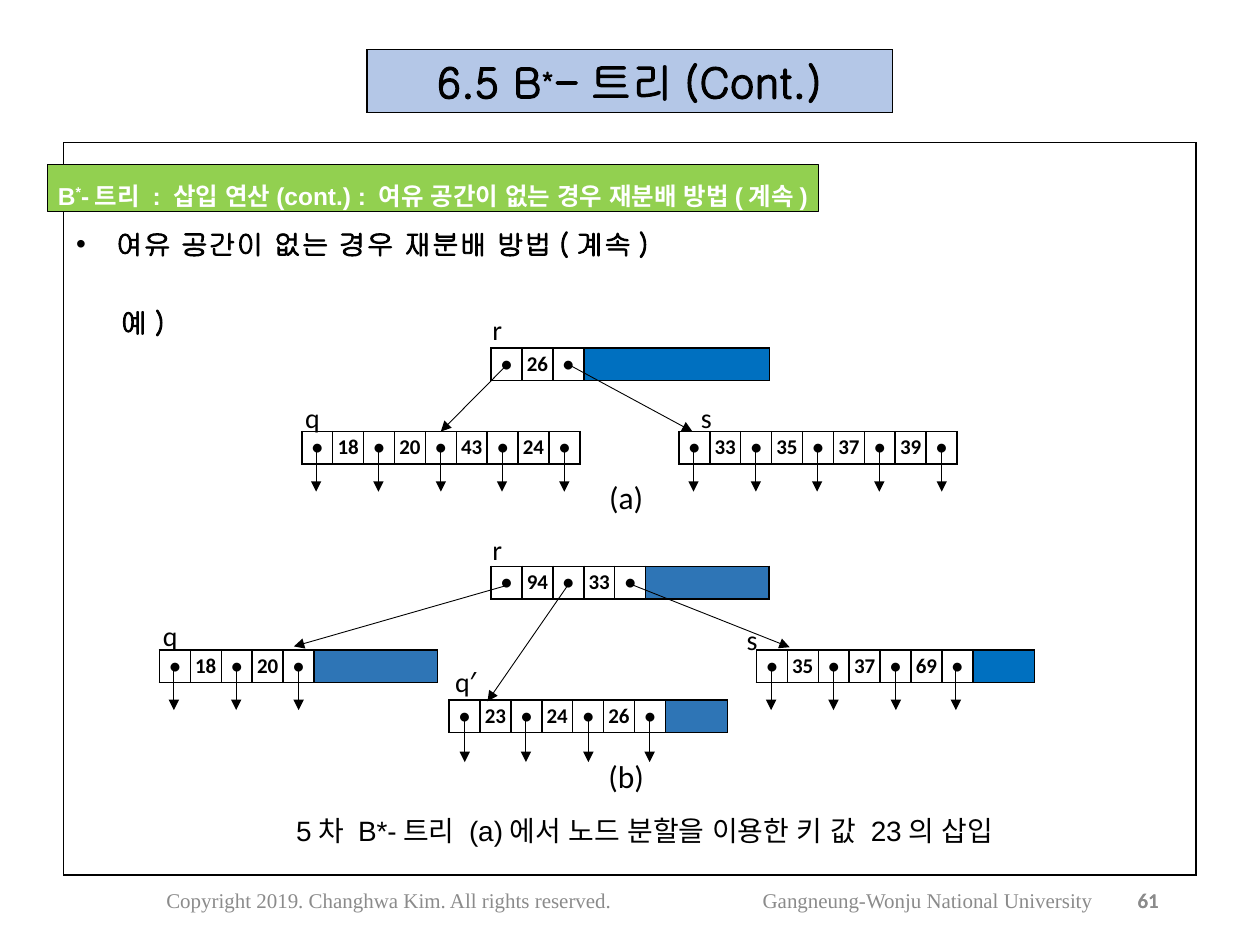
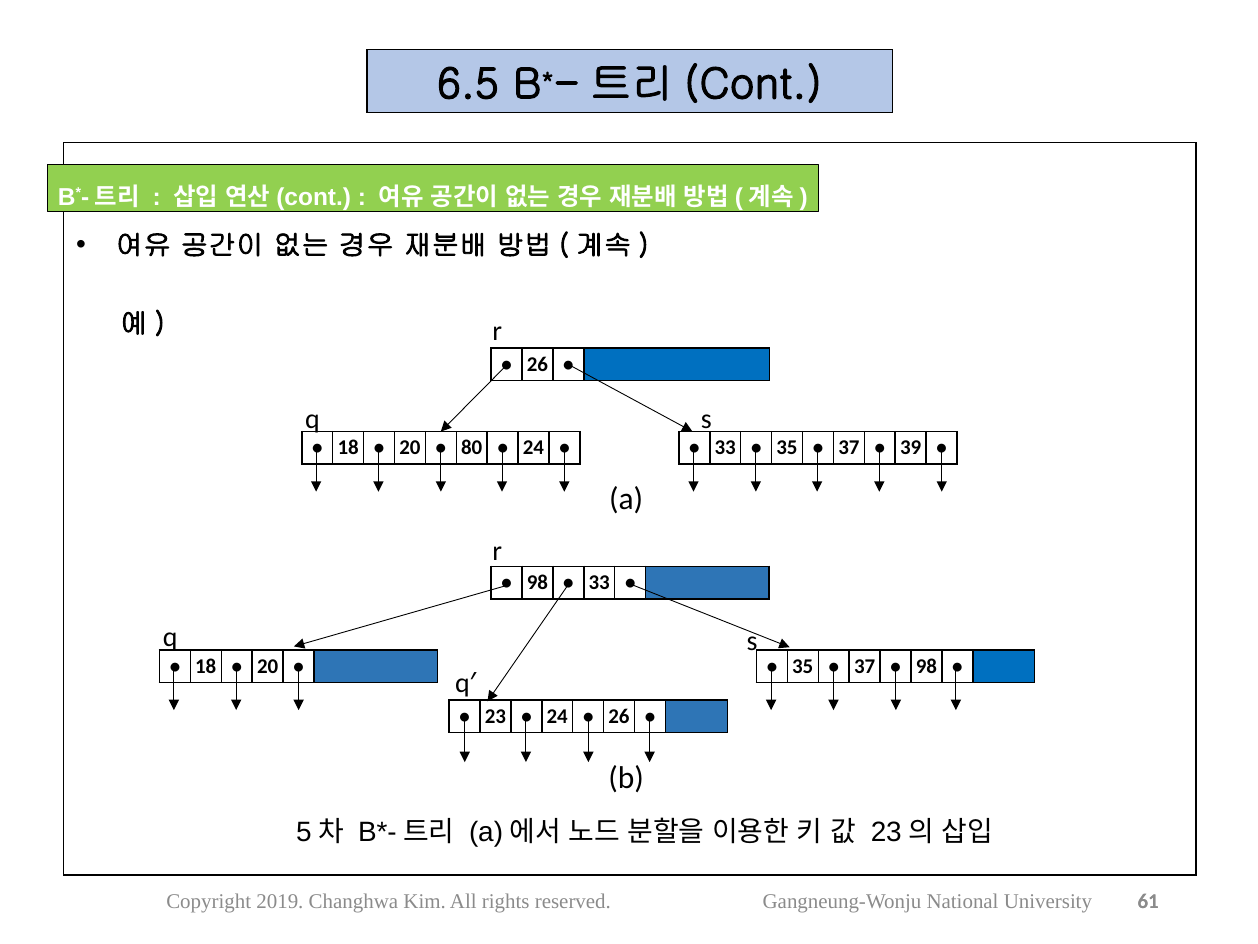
43: 43 -> 80
94 at (537, 583): 94 -> 98
69 at (926, 666): 69 -> 98
